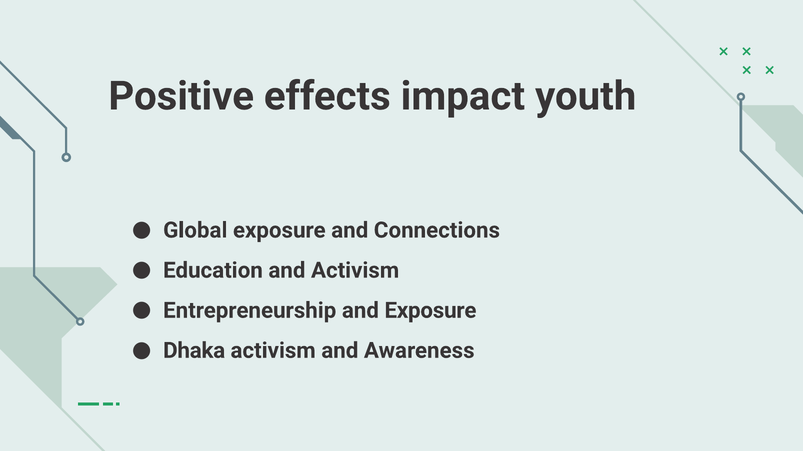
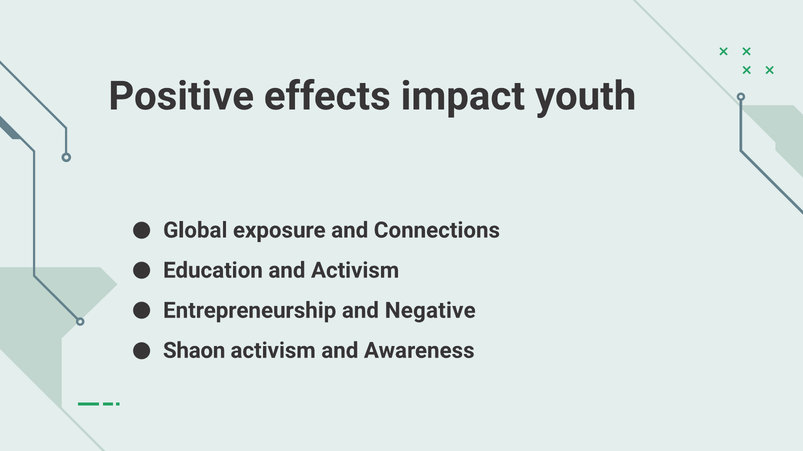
and Exposure: Exposure -> Negative
Dhaka: Dhaka -> Shaon
